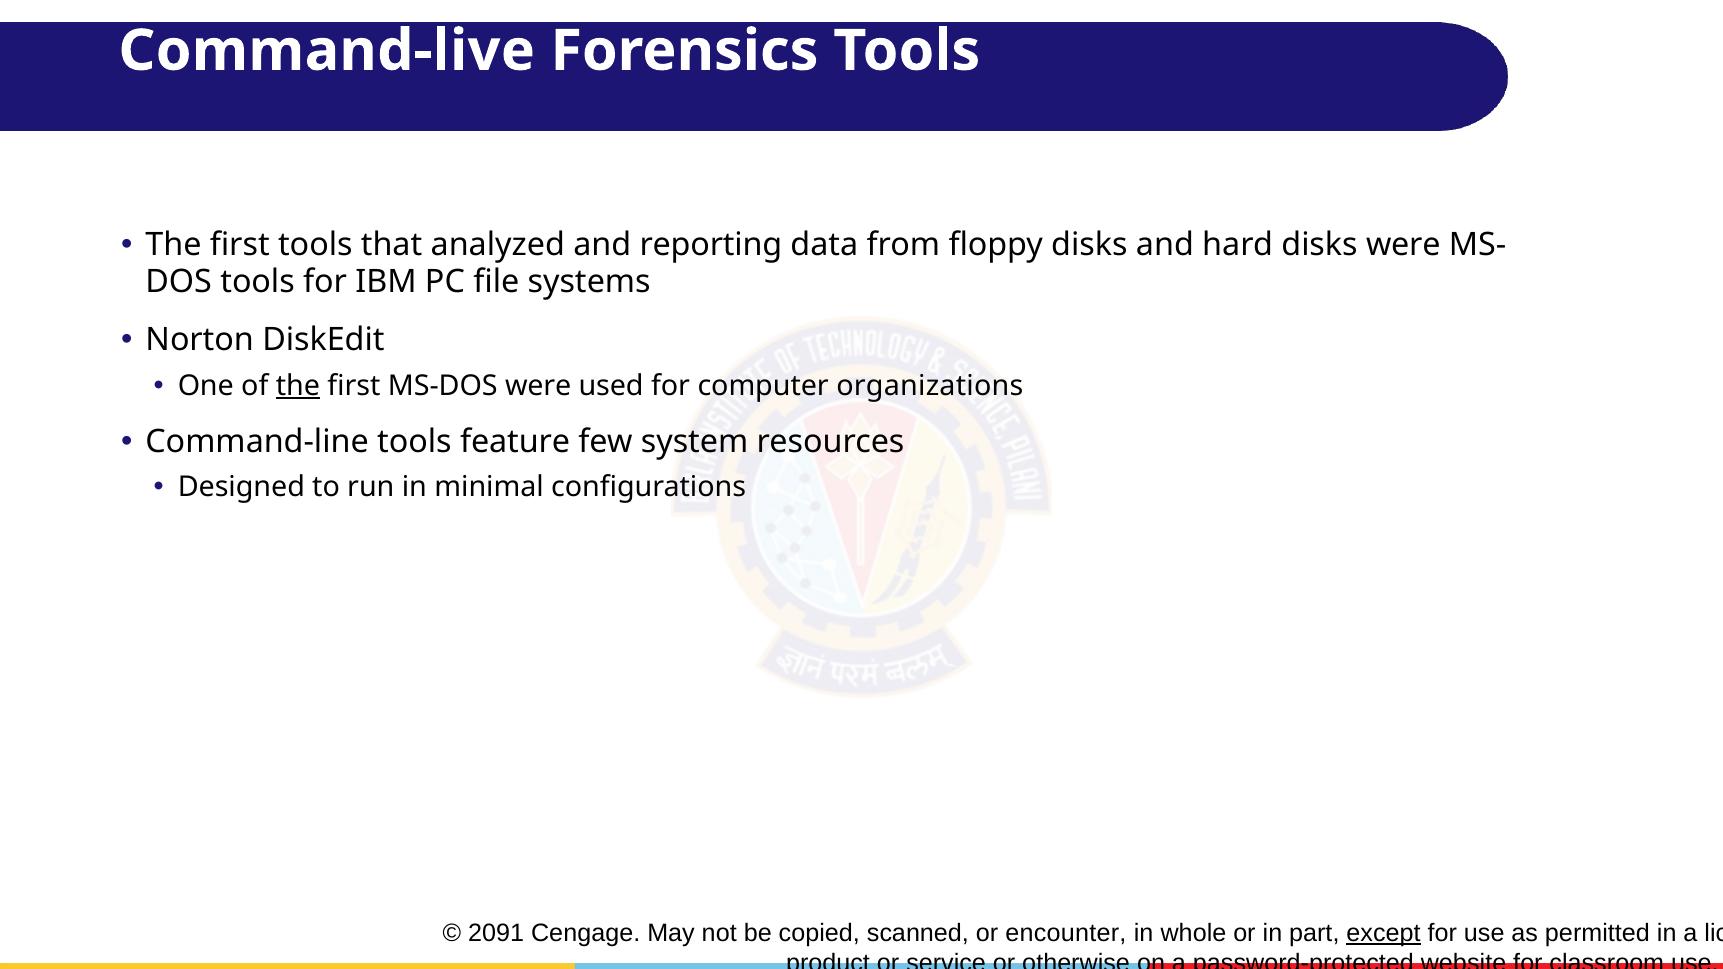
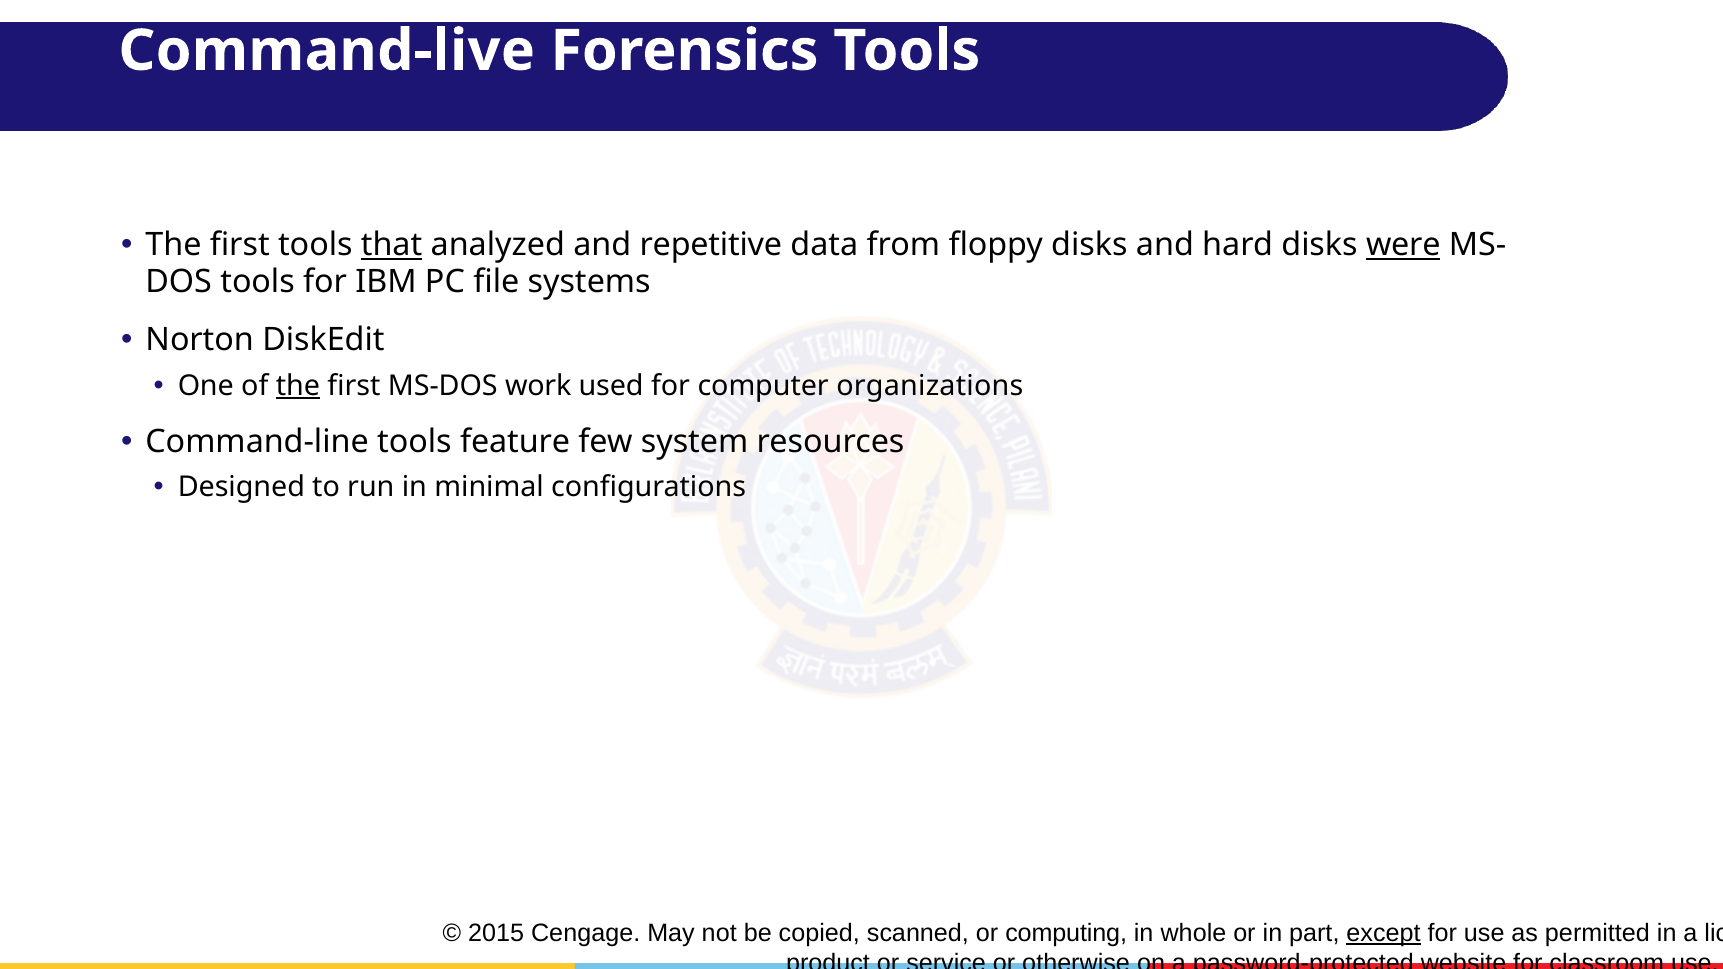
that underline: none -> present
reporting: reporting -> repetitive
were at (1403, 245) underline: none -> present
MS-DOS were: were -> work
2091: 2091 -> 2015
encounter: encounter -> computing
